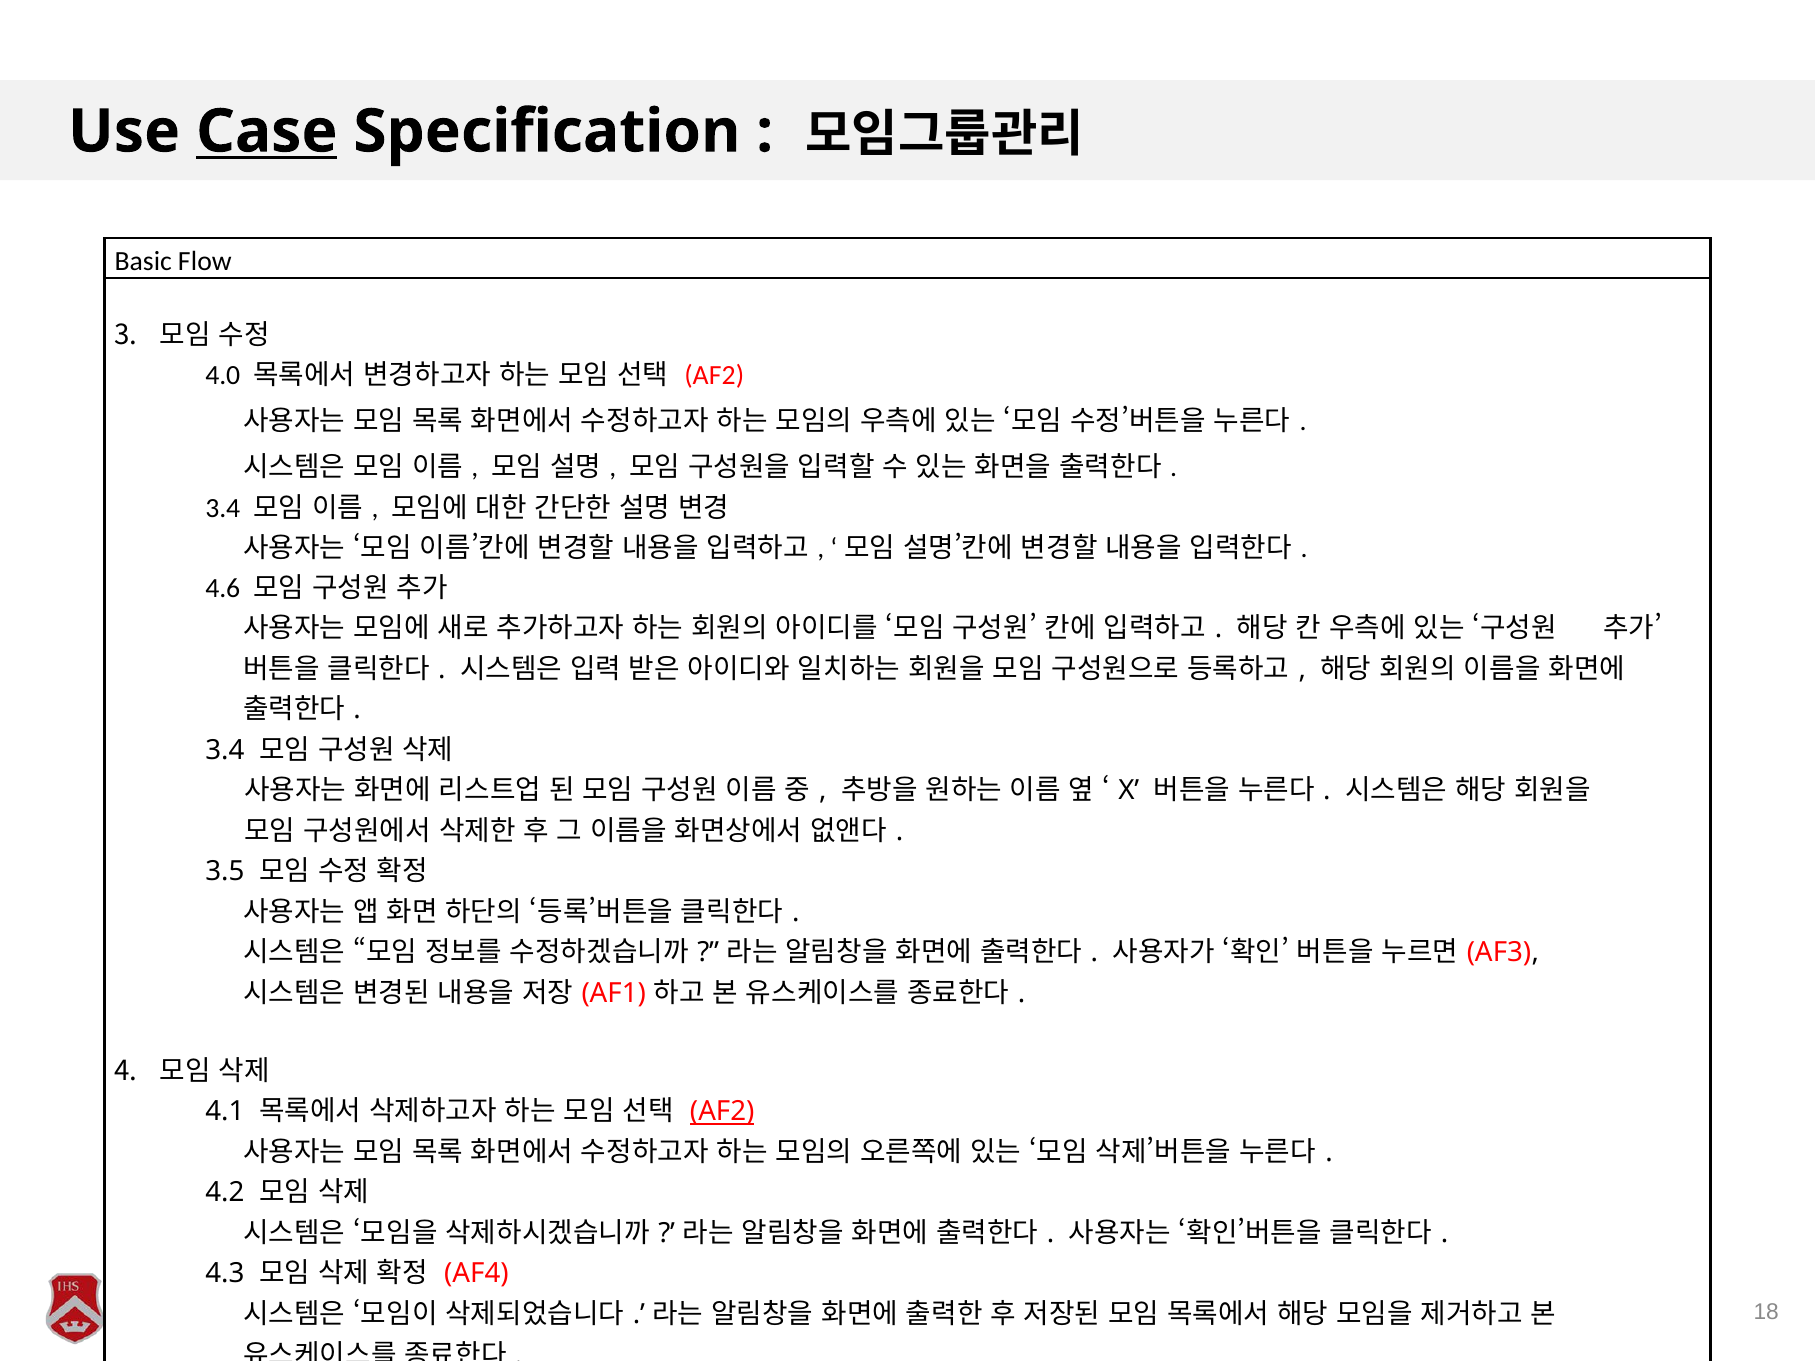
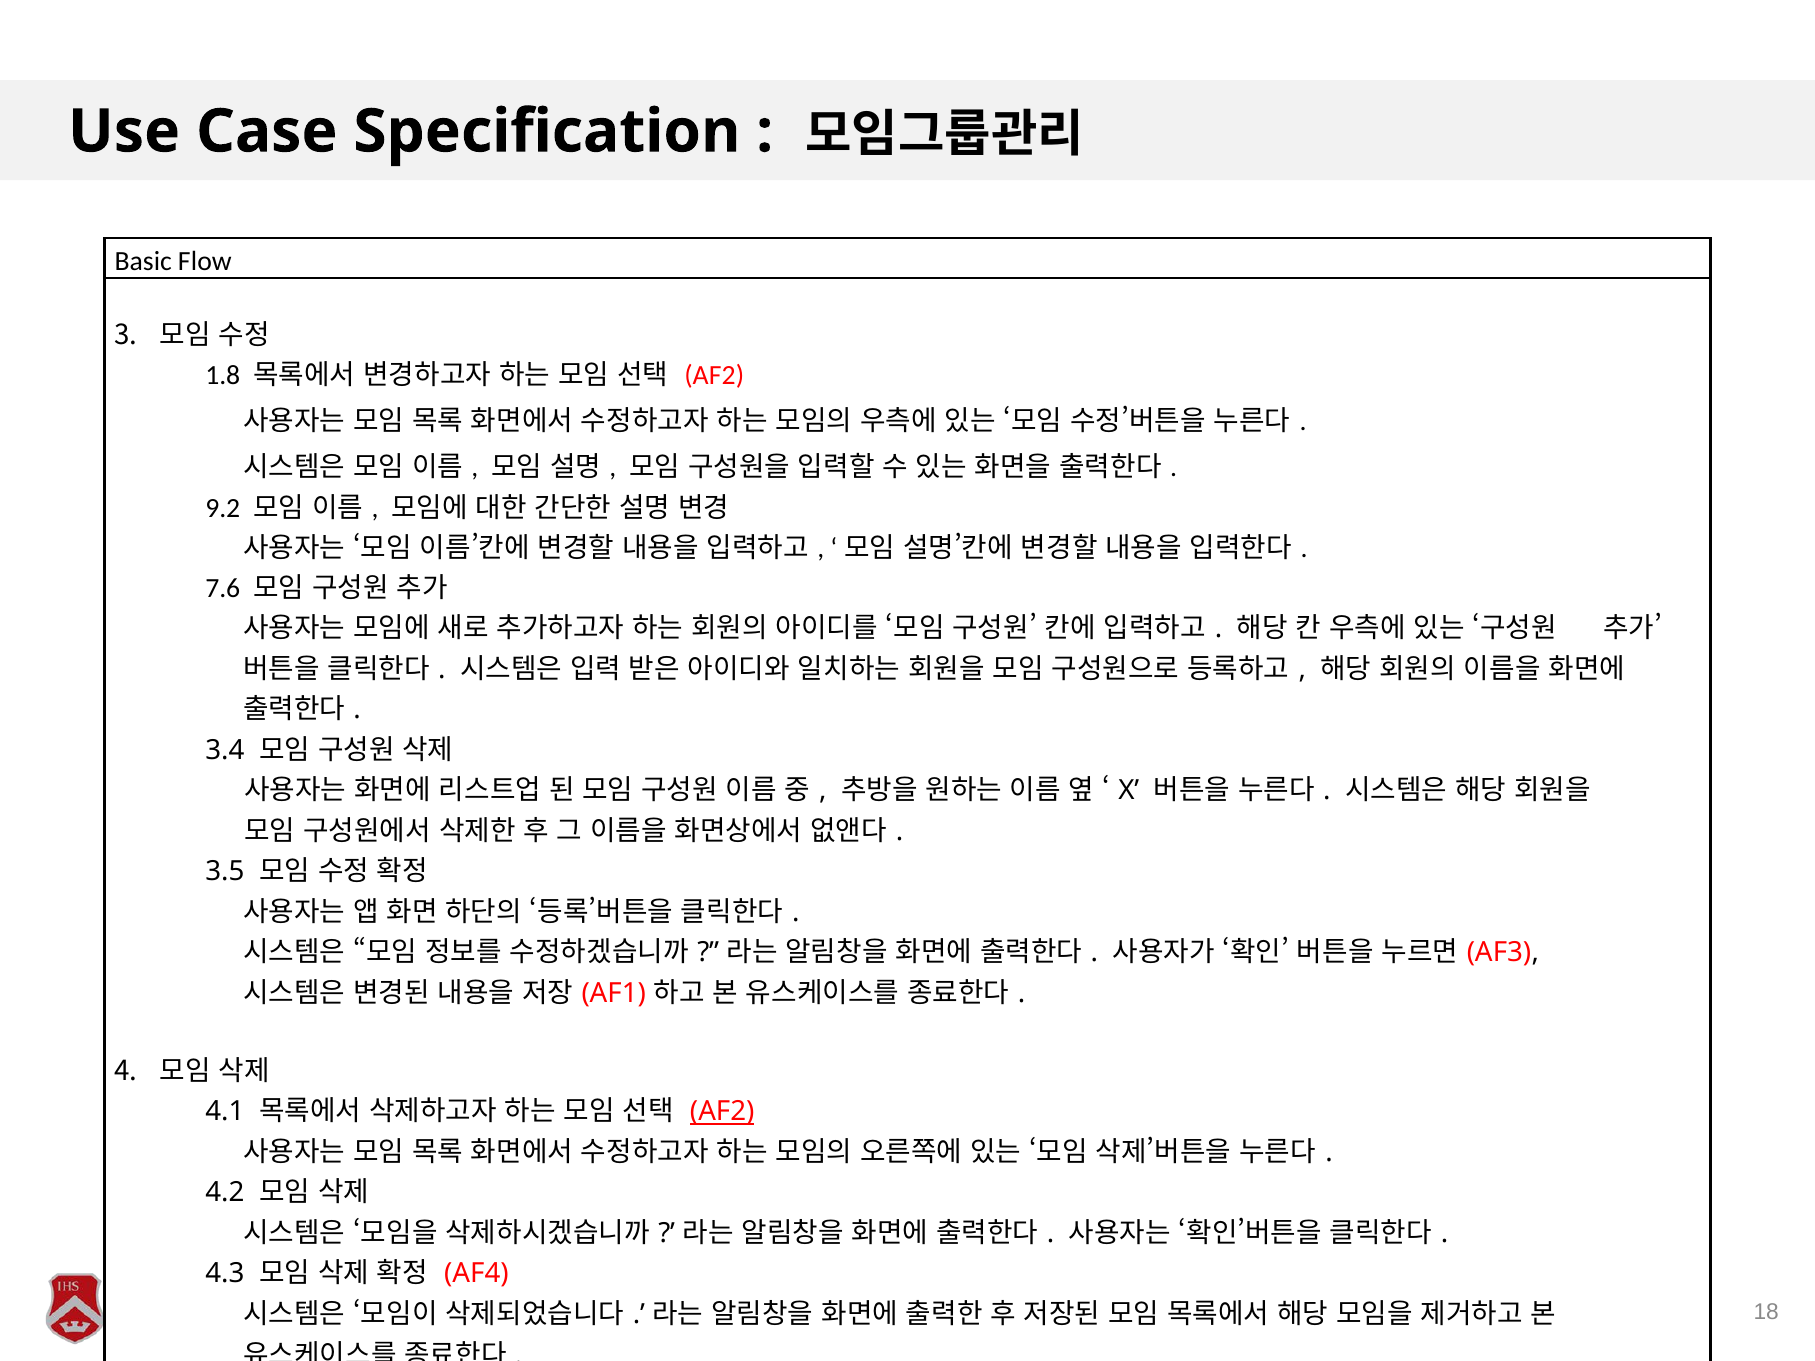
Case underline: present -> none
4.0: 4.0 -> 1.8
3.4 at (223, 508): 3.4 -> 9.2
4.6: 4.6 -> 7.6
